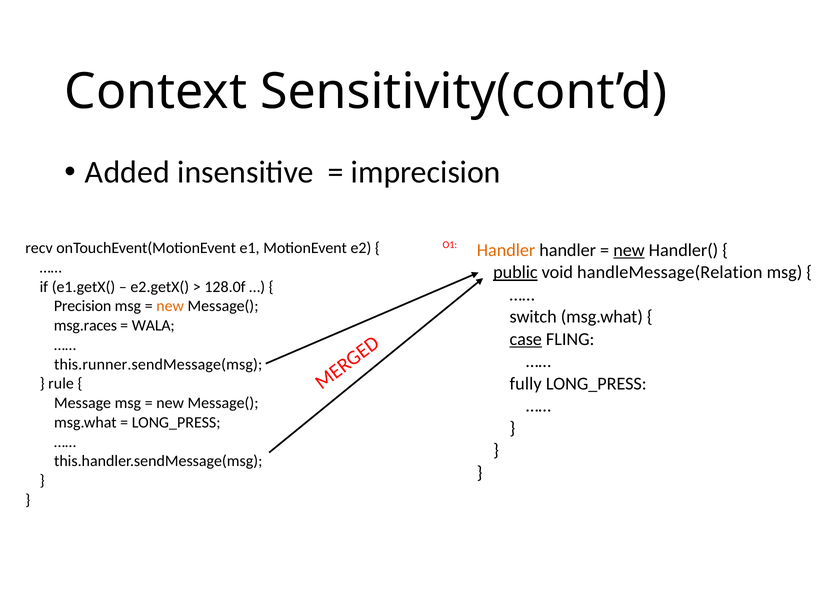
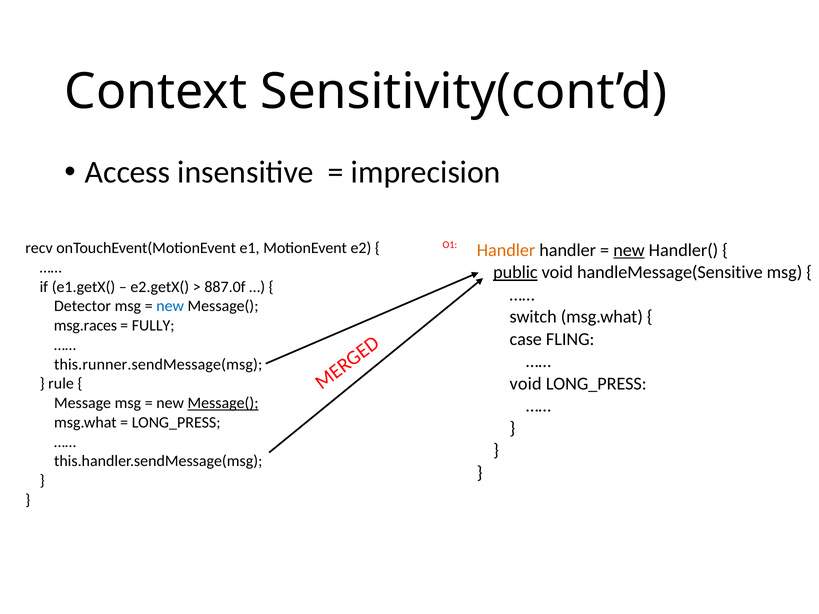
Added: Added -> Access
handleMessage(Relation: handleMessage(Relation -> handleMessage(Sensitive
128.0f: 128.0f -> 887.0f
Precision: Precision -> Detector
new at (170, 306) colour: orange -> blue
WALA: WALA -> FULLY
case underline: present -> none
fully at (526, 384): fully -> void
Message( at (223, 403) underline: none -> present
